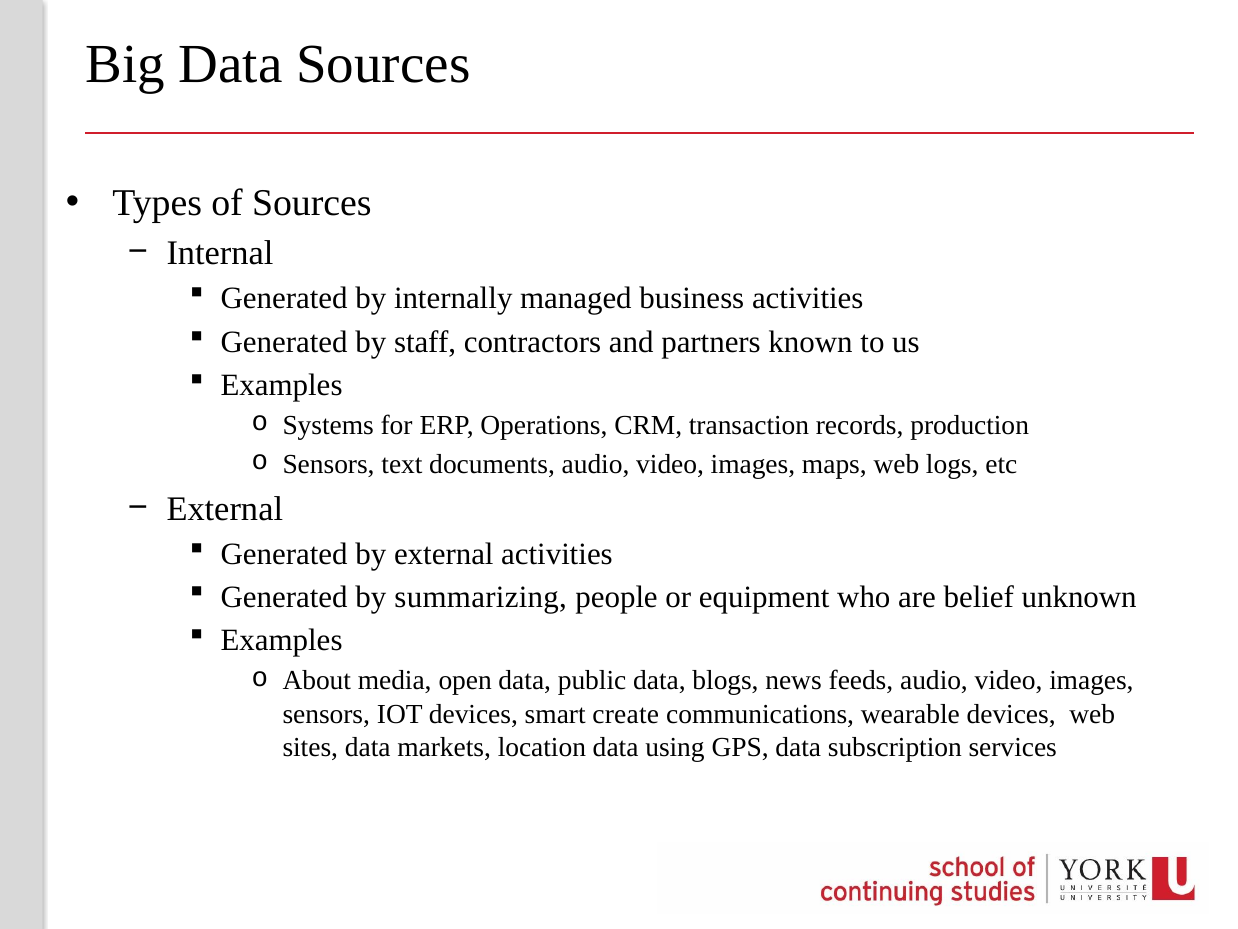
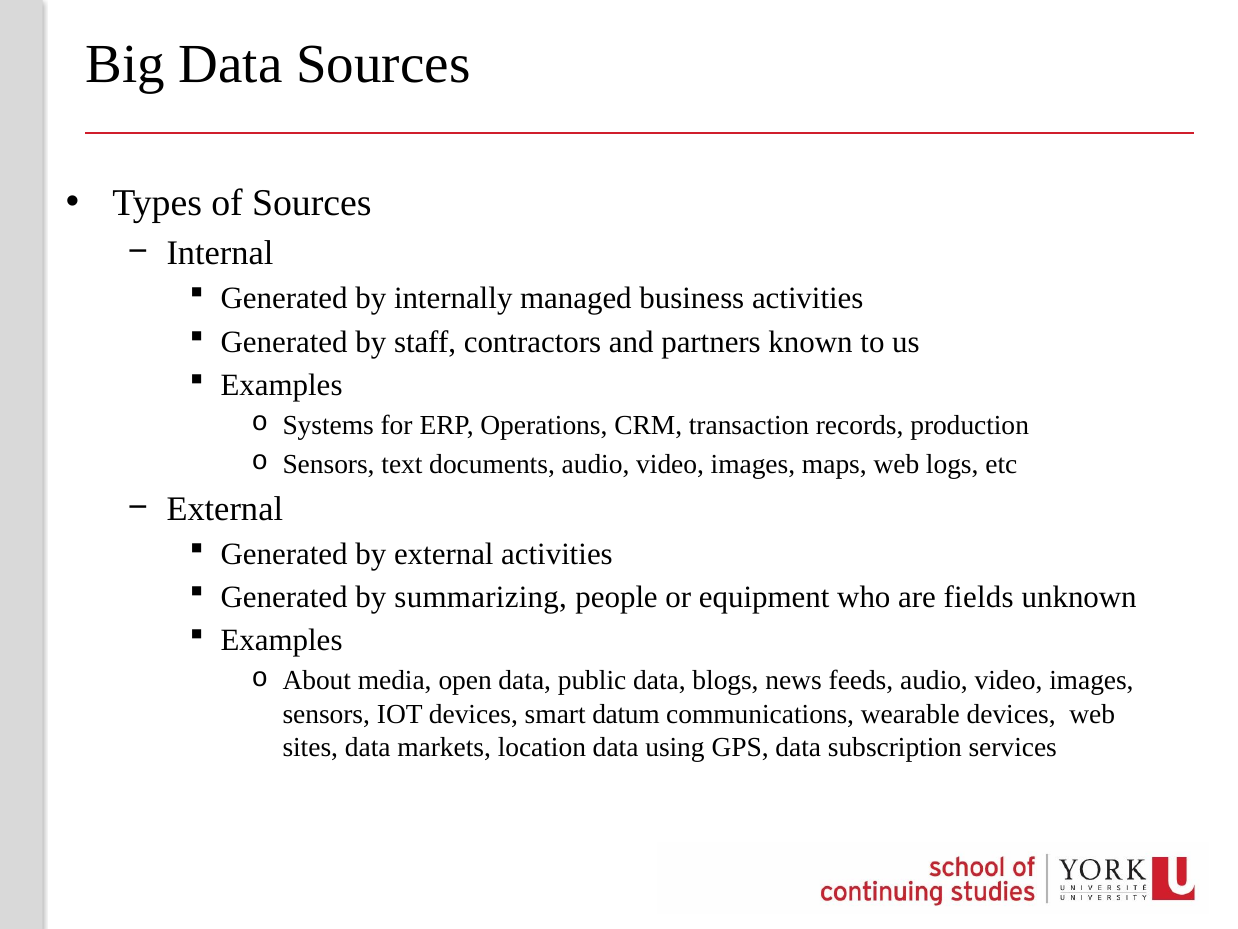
belief: belief -> fields
create: create -> datum
